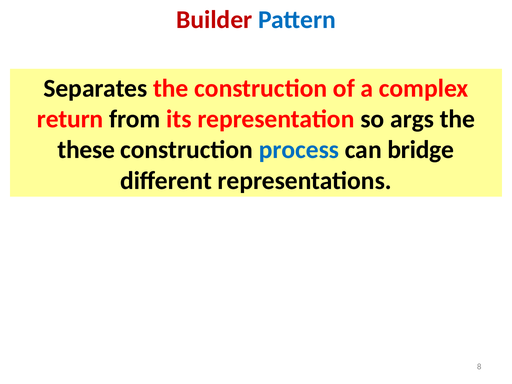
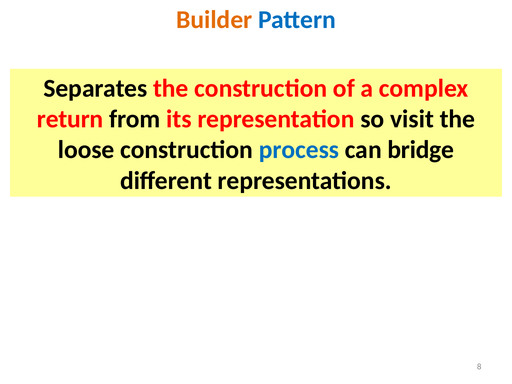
Builder colour: red -> orange
args: args -> visit
these: these -> loose
